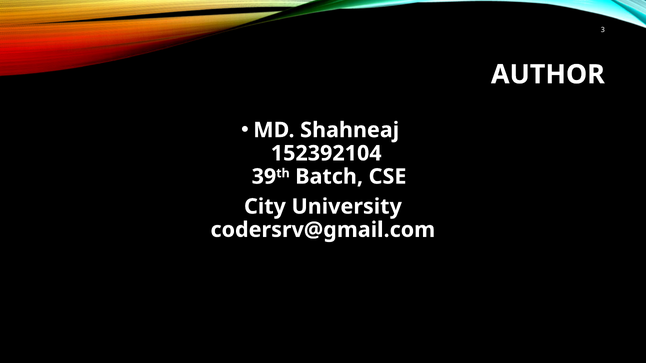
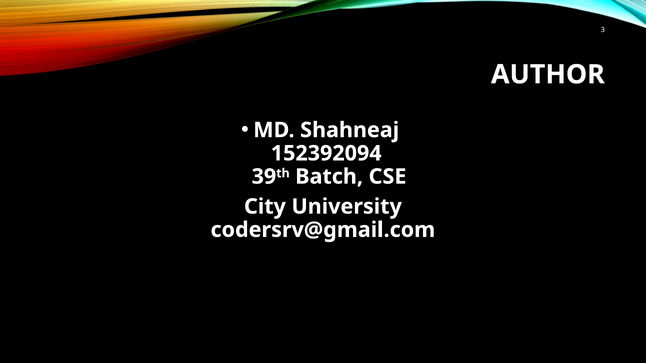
152392104: 152392104 -> 152392094
